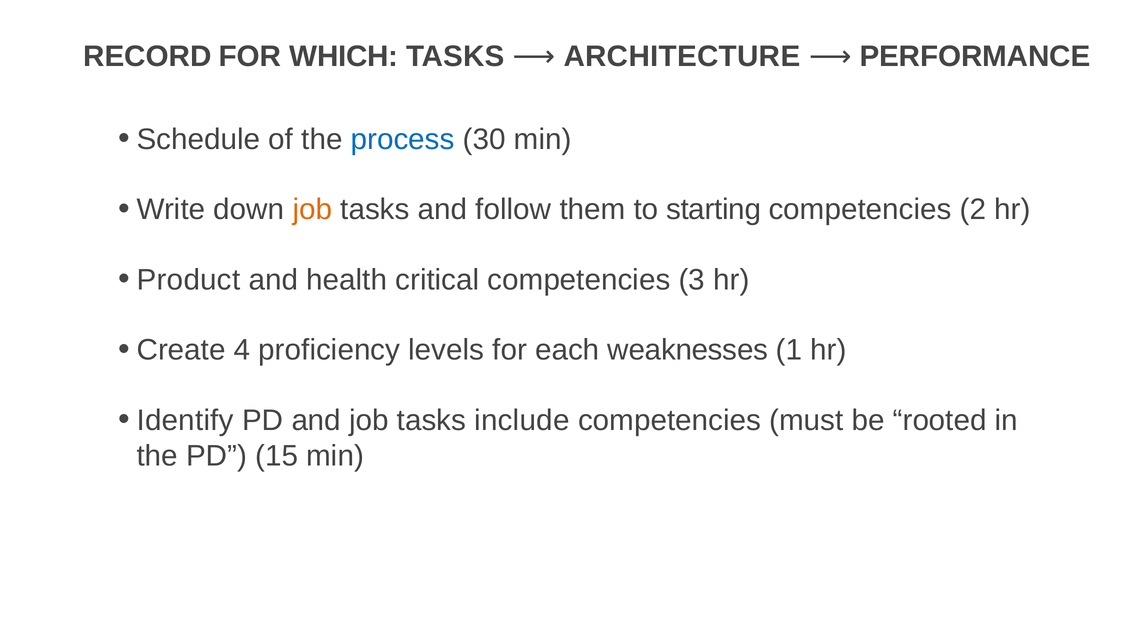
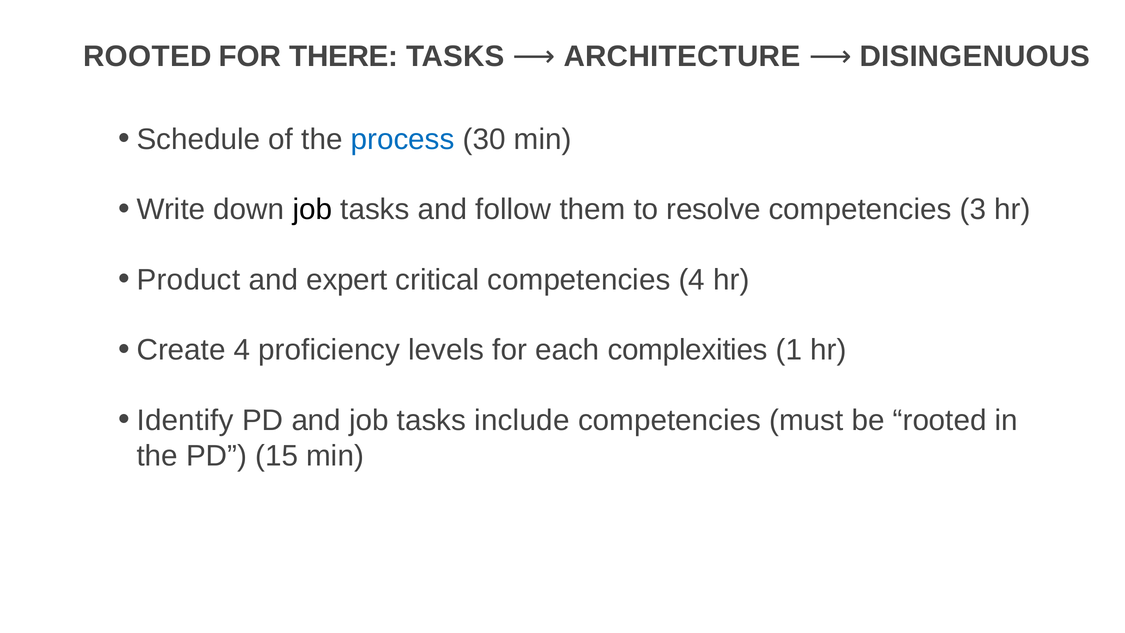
RECORD at (148, 57): RECORD -> ROOTED
WHICH: WHICH -> THERE
PERFORMANCE: PERFORMANCE -> DISINGENUOUS
job at (312, 210) colour: orange -> black
starting: starting -> resolve
2: 2 -> 3
health: health -> expert
competencies 3: 3 -> 4
weaknesses: weaknesses -> complexities
